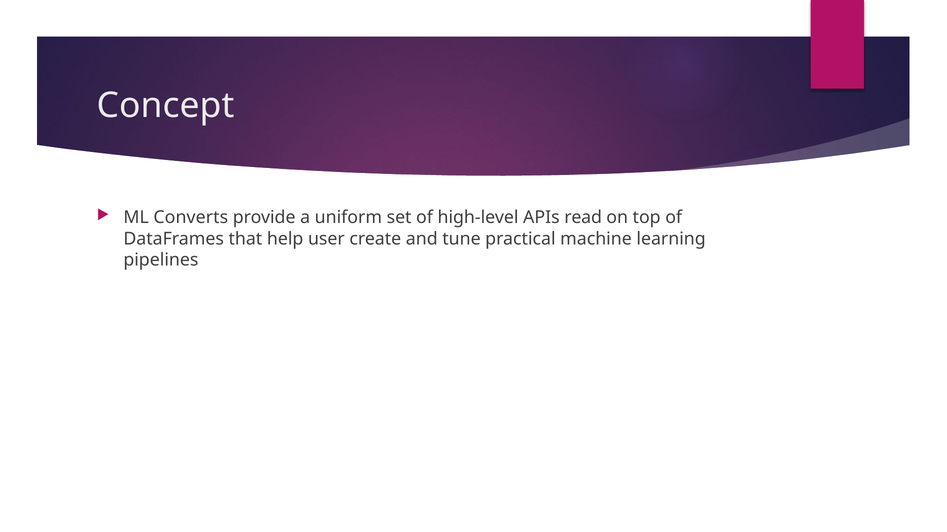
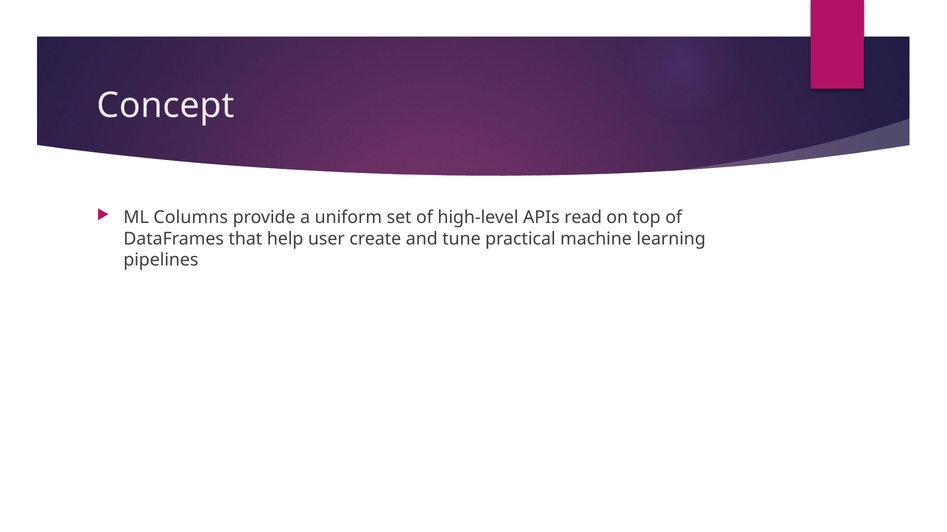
Converts: Converts -> Columns
